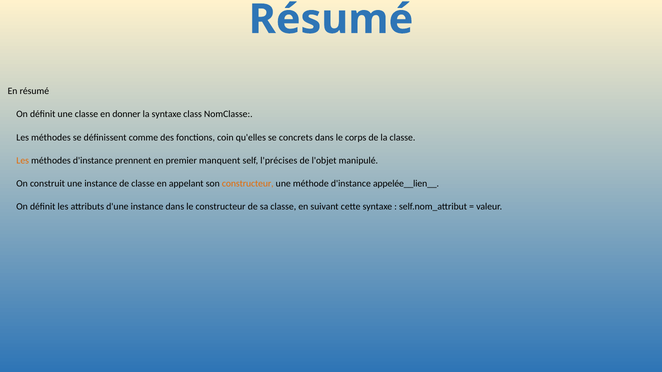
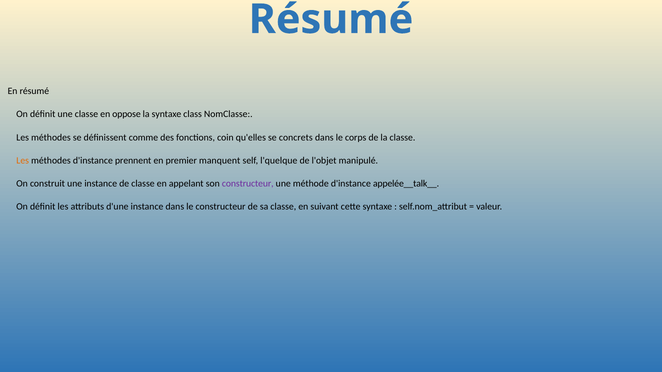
donner: donner -> oppose
l'précises: l'précises -> l'quelque
constructeur at (248, 184) colour: orange -> purple
appelée__lien__: appelée__lien__ -> appelée__talk__
